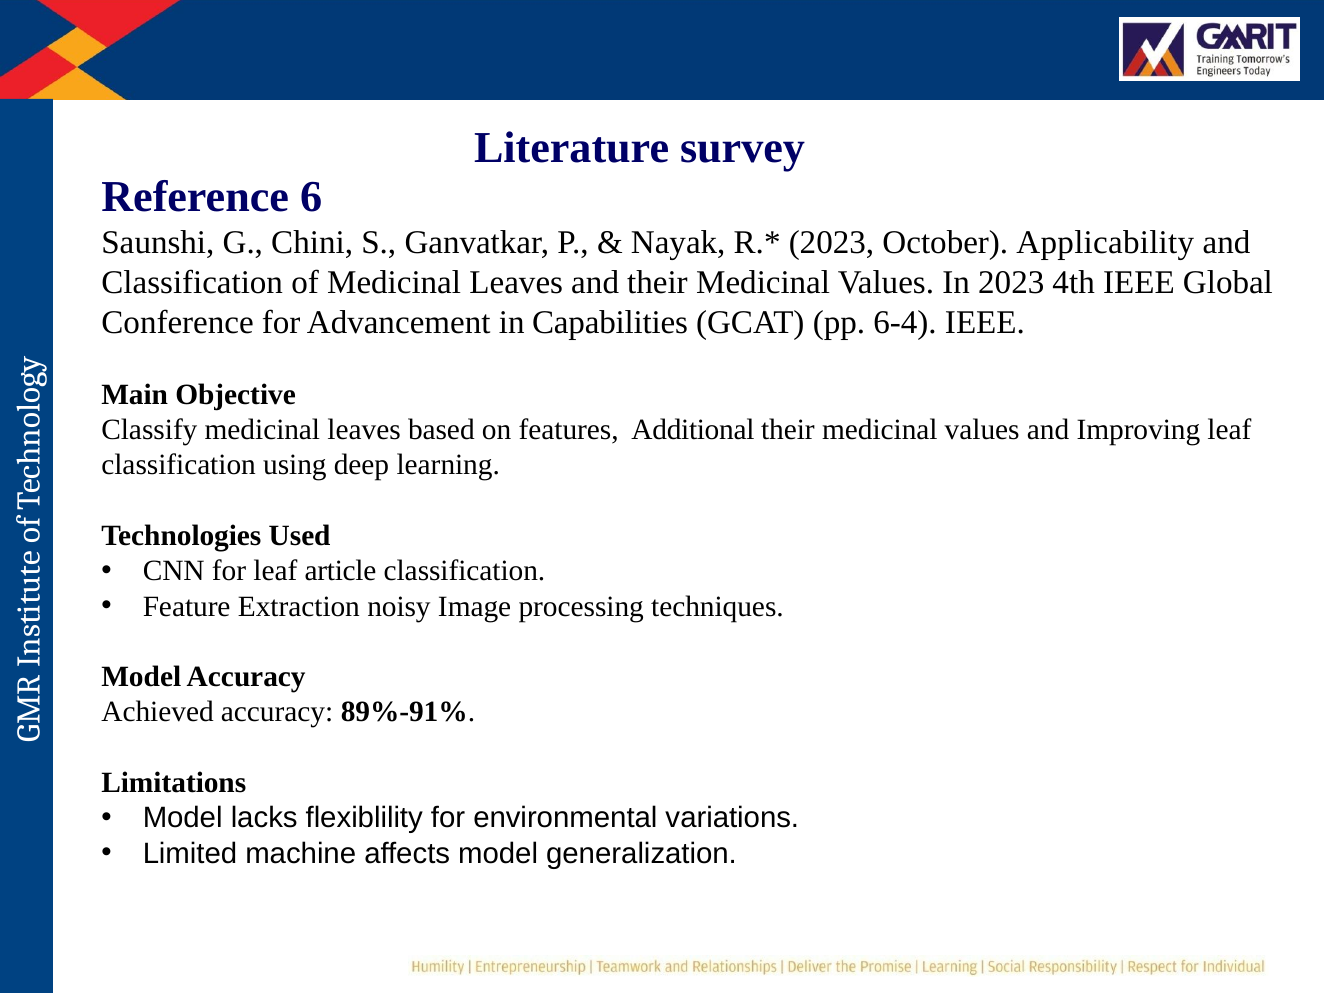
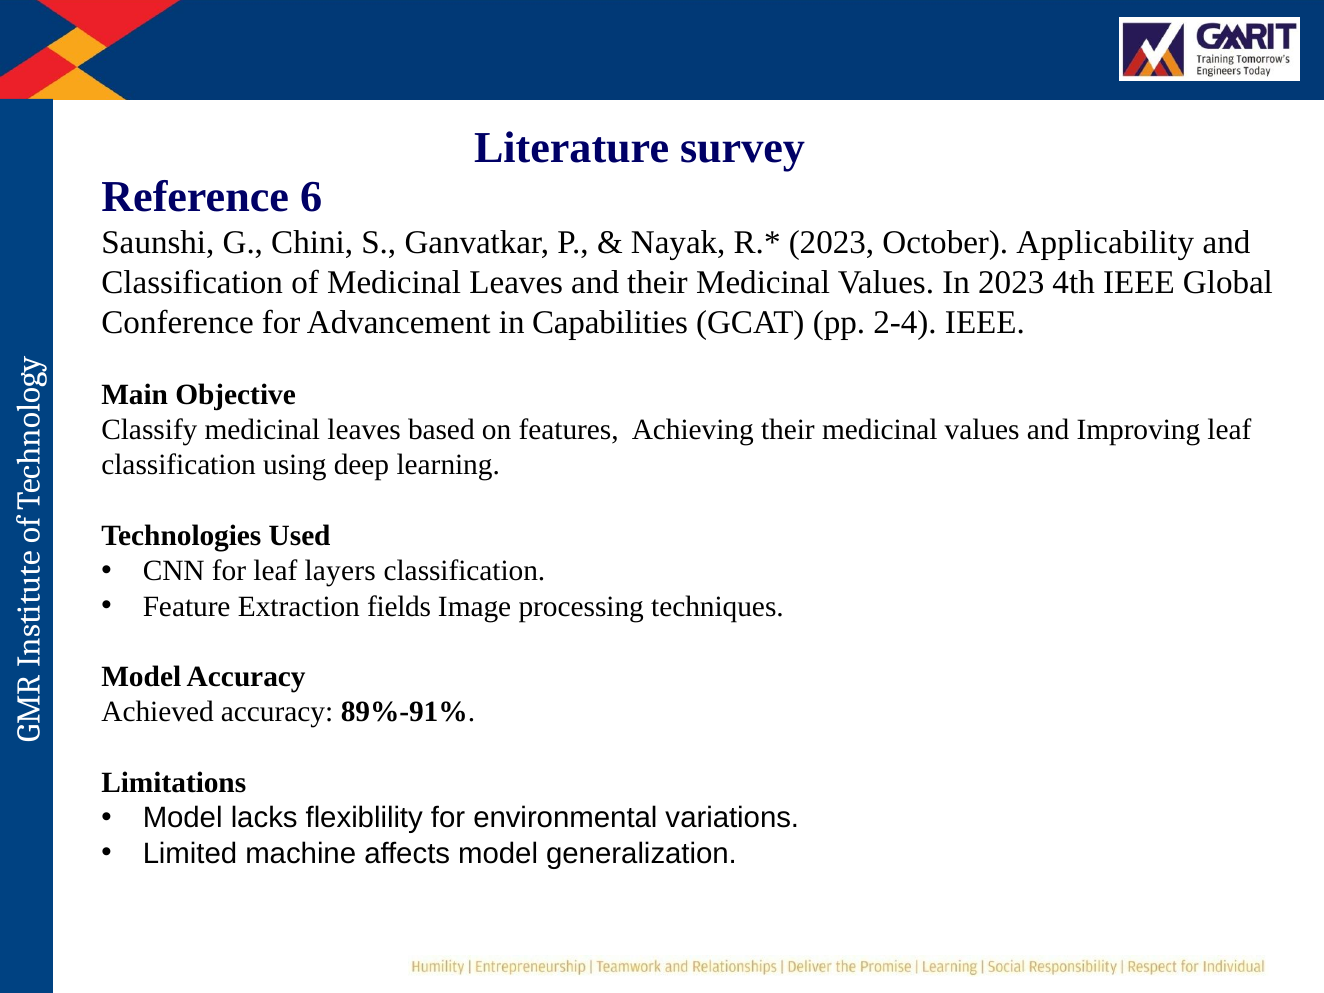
6-4: 6-4 -> 2-4
Additional: Additional -> Achieving
article: article -> layers
noisy: noisy -> fields
